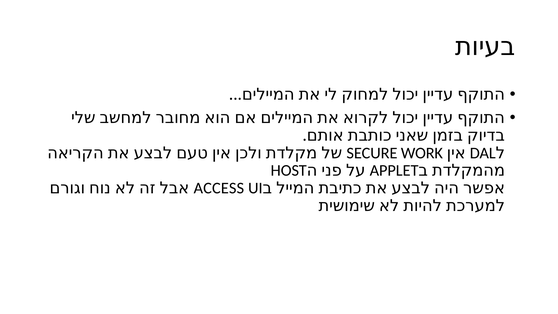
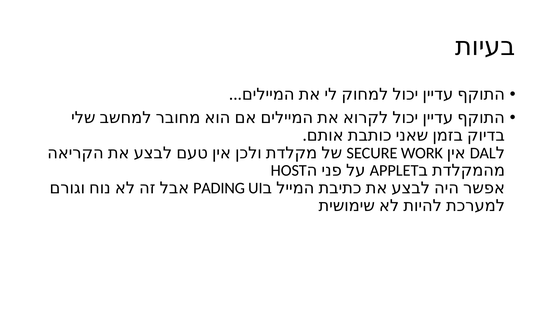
ACCESS: ACCESS -> PADING
